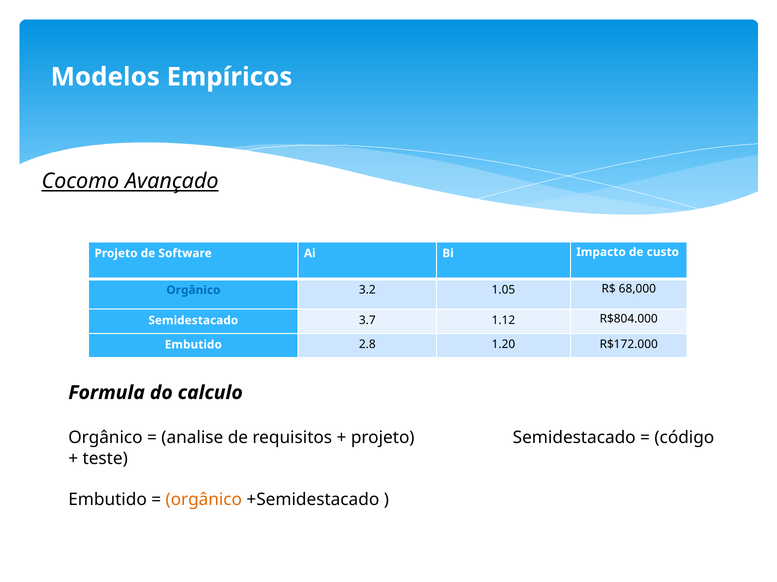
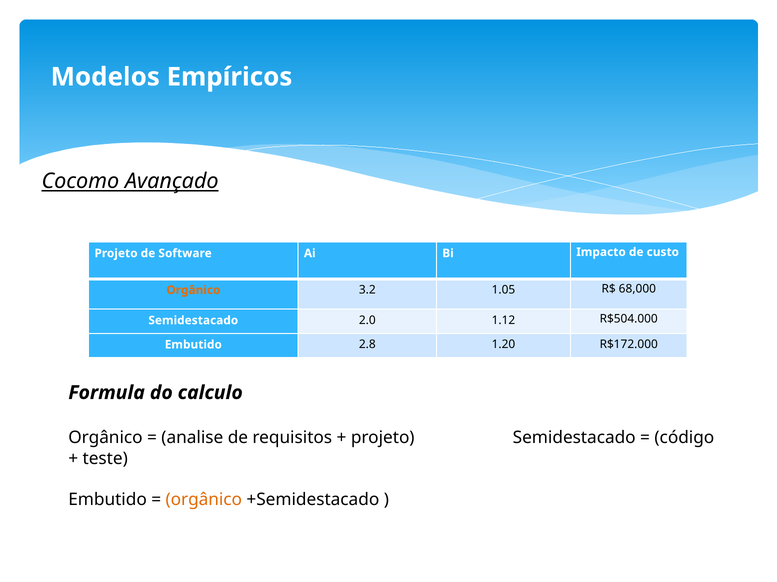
Orgânico at (193, 290) colour: blue -> orange
3.7: 3.7 -> 2.0
R$804.000: R$804.000 -> R$504.000
